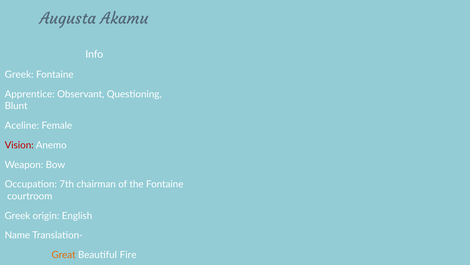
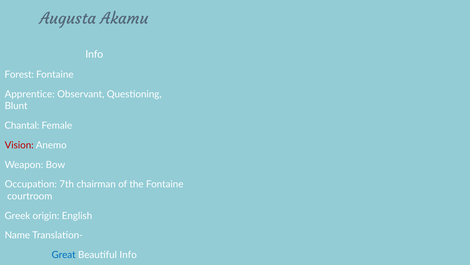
Greek at (19, 74): Greek -> Forest
Aceline: Aceline -> Chantal
Great colour: orange -> blue
Beautiful Fire: Fire -> Info
